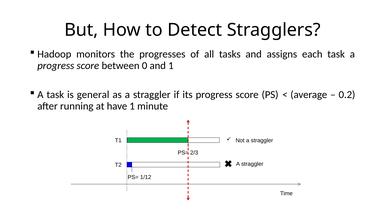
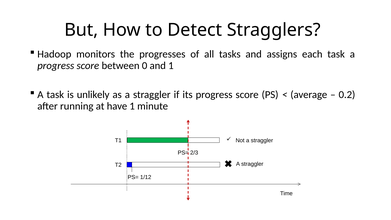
general: general -> unlikely
